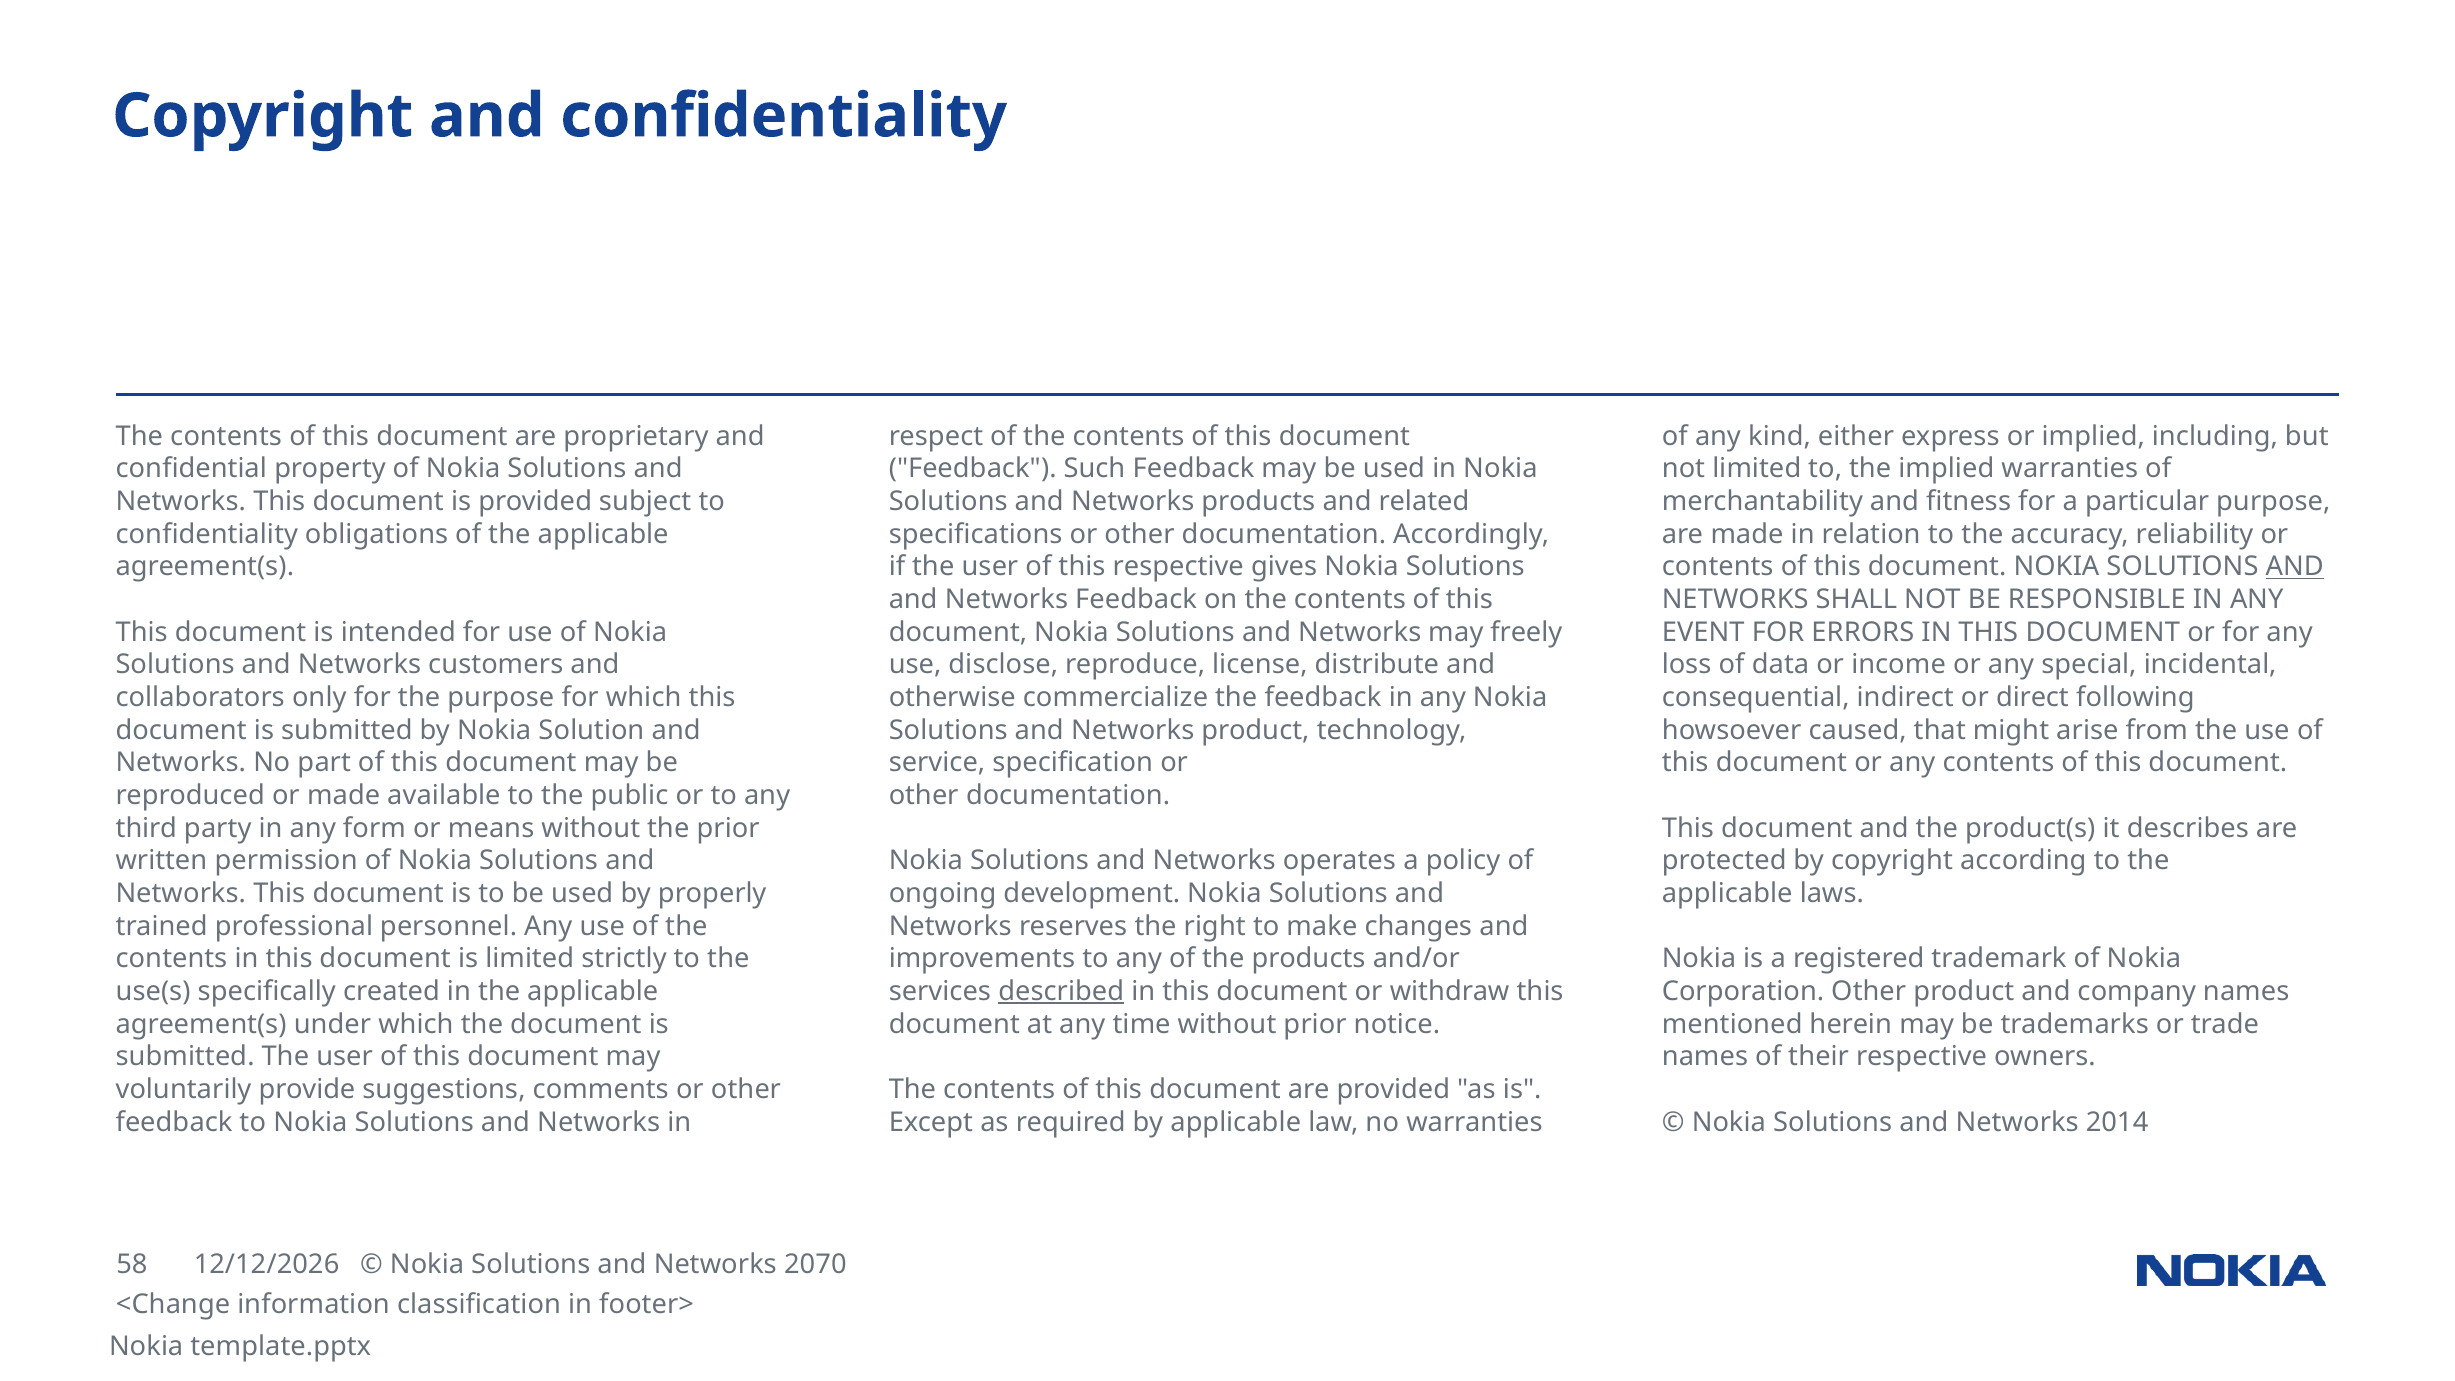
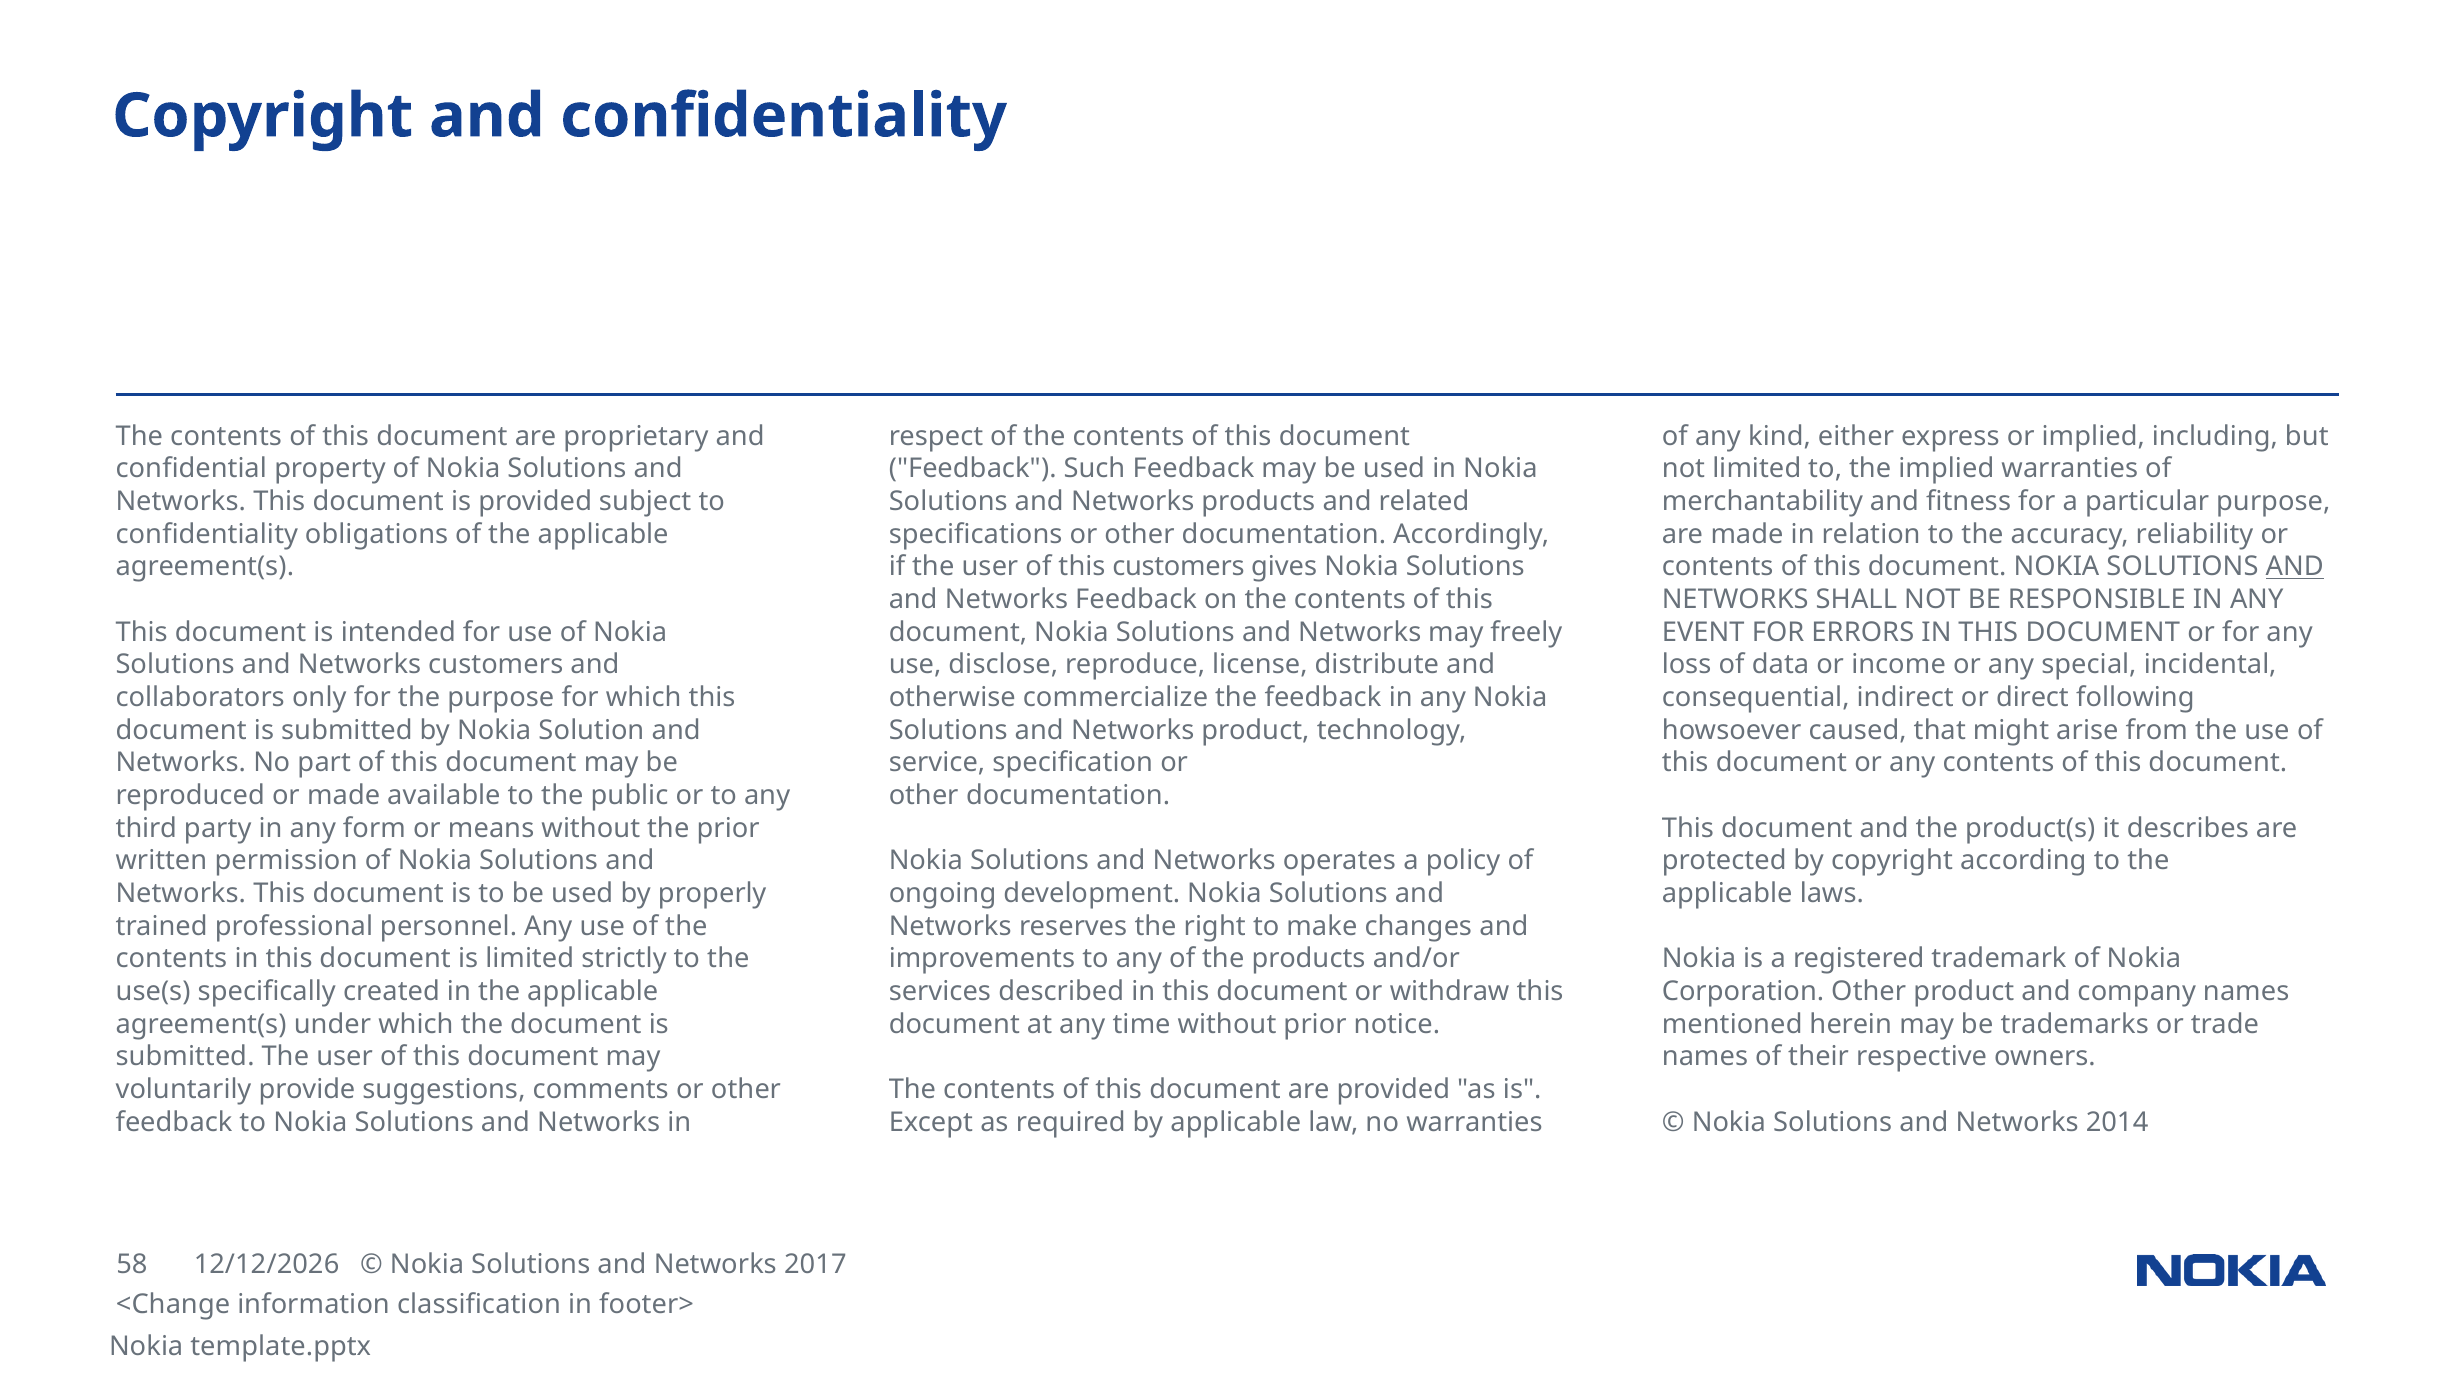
this respective: respective -> customers
described underline: present -> none
2070: 2070 -> 2017
